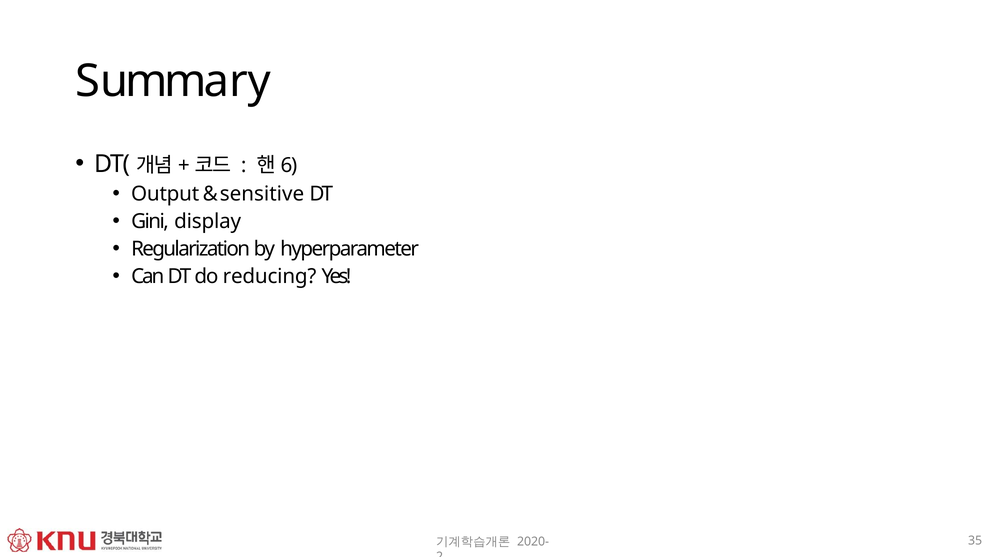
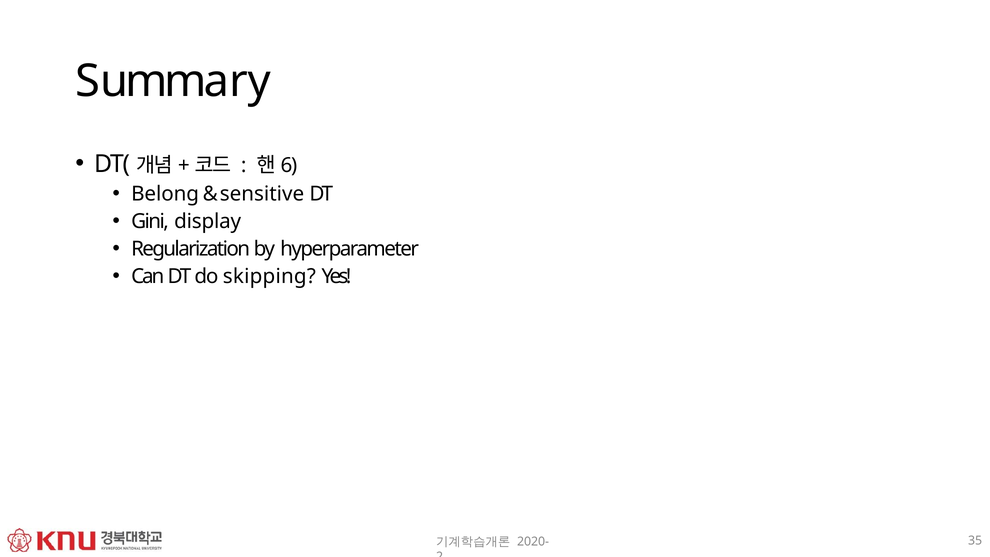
Output: Output -> Belong
reducing: reducing -> skipping
